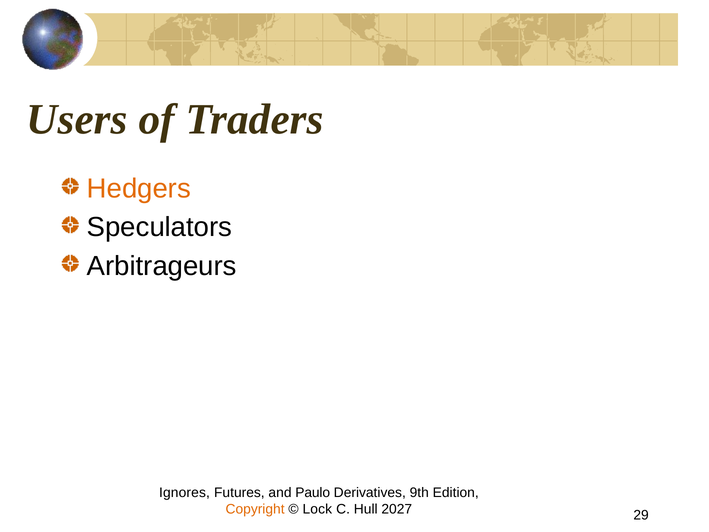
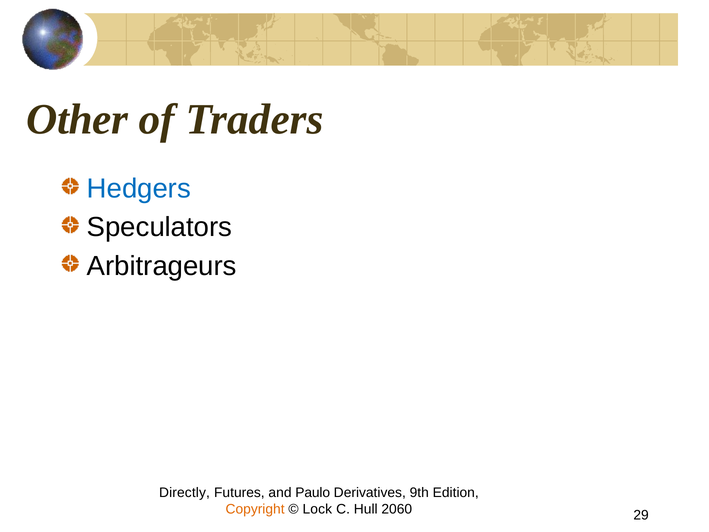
Users: Users -> Other
Hedgers colour: orange -> blue
Ignores: Ignores -> Directly
2027: 2027 -> 2060
